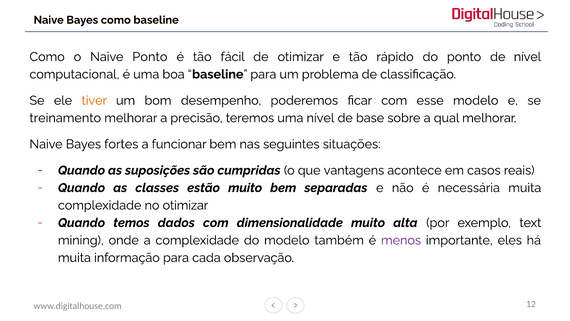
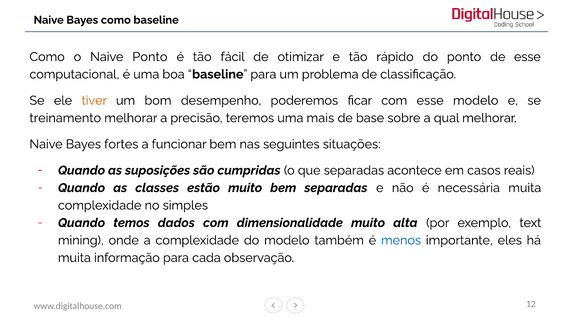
de nível: nível -> esse
uma nível: nível -> mais
que vantagens: vantagens -> separadas
no otimizar: otimizar -> simples
menos colour: purple -> blue
